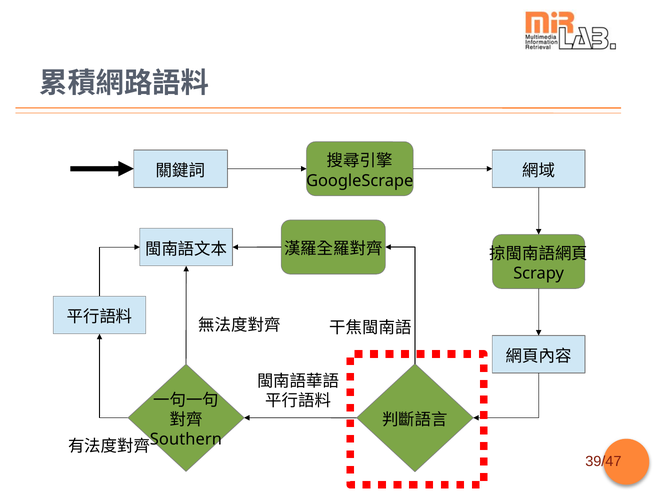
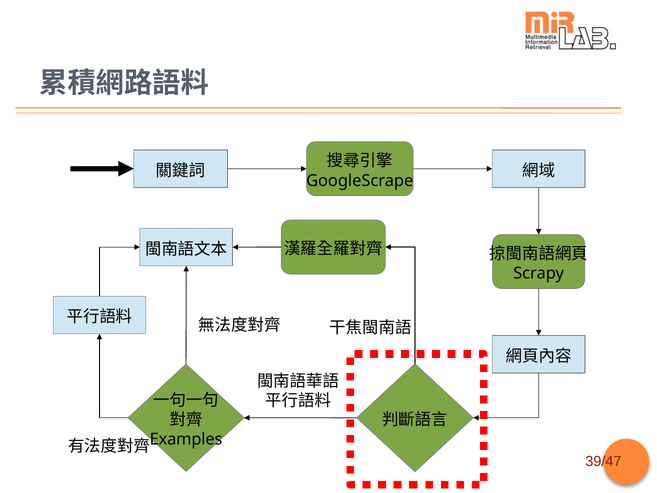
Southern: Southern -> Examples
